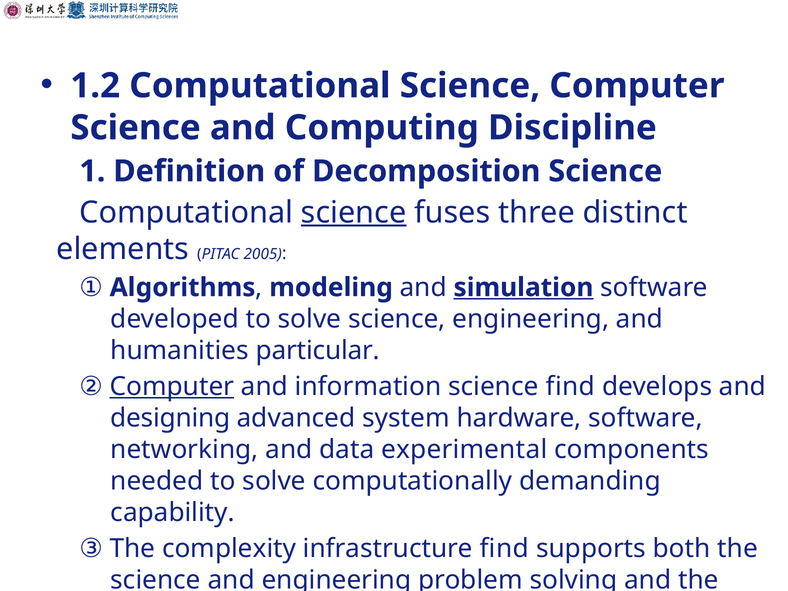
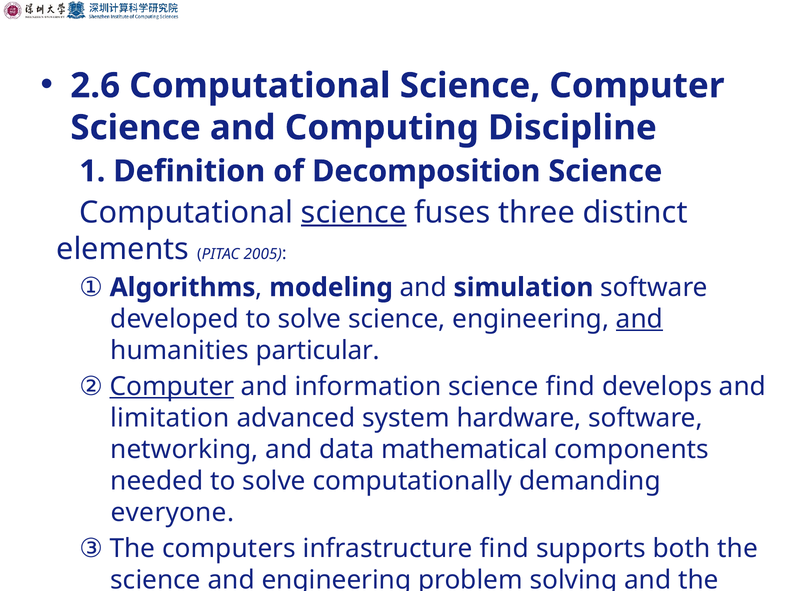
1.2: 1.2 -> 2.6
simulation underline: present -> none
and at (640, 319) underline: none -> present
designing: designing -> limitation
experimental: experimental -> mathematical
capability: capability -> everyone
complexity: complexity -> computers
